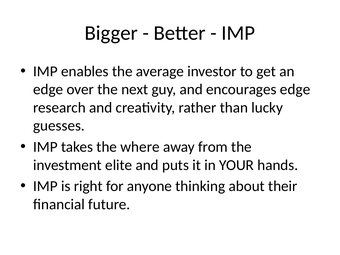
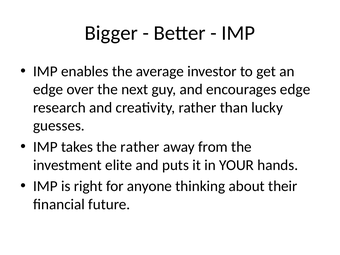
the where: where -> rather
